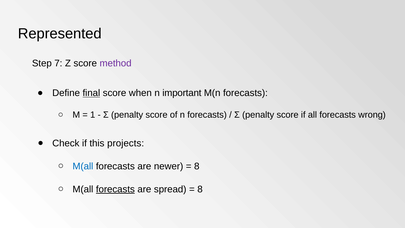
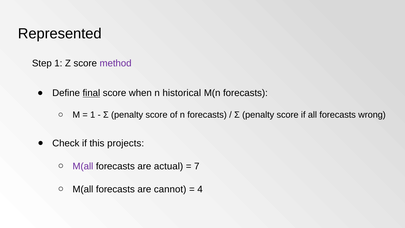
Step 7: 7 -> 1
important: important -> historical
M(all at (83, 166) colour: blue -> purple
newer: newer -> actual
8 at (197, 166): 8 -> 7
forecasts at (115, 189) underline: present -> none
spread: spread -> cannot
8 at (200, 189): 8 -> 4
